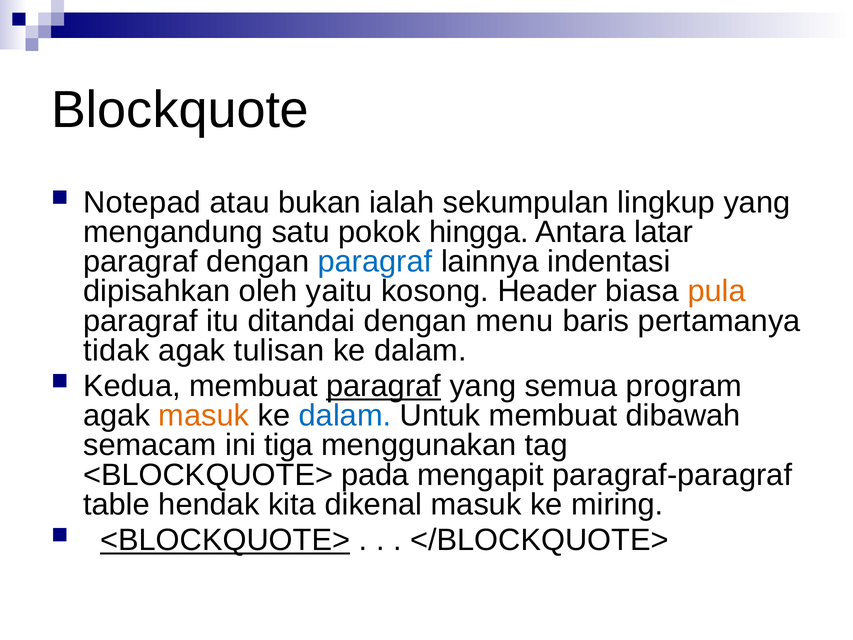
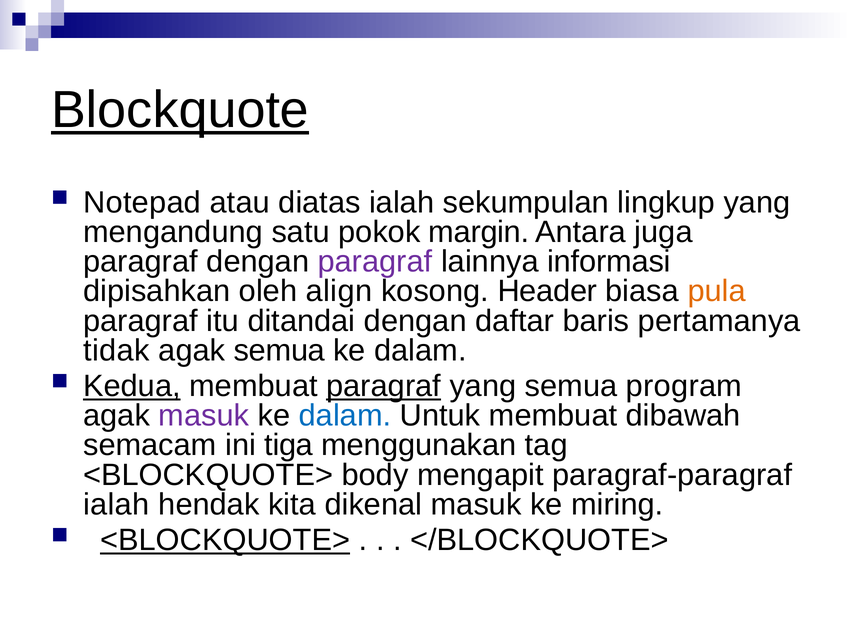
Blockquote underline: none -> present
bukan: bukan -> diatas
hingga: hingga -> margin
latar: latar -> juga
paragraf at (375, 262) colour: blue -> purple
indentasi: indentasi -> informasi
yaitu: yaitu -> align
menu: menu -> daftar
agak tulisan: tulisan -> semua
Kedua underline: none -> present
masuk at (204, 416) colour: orange -> purple
pada: pada -> body
table at (117, 504): table -> ialah
